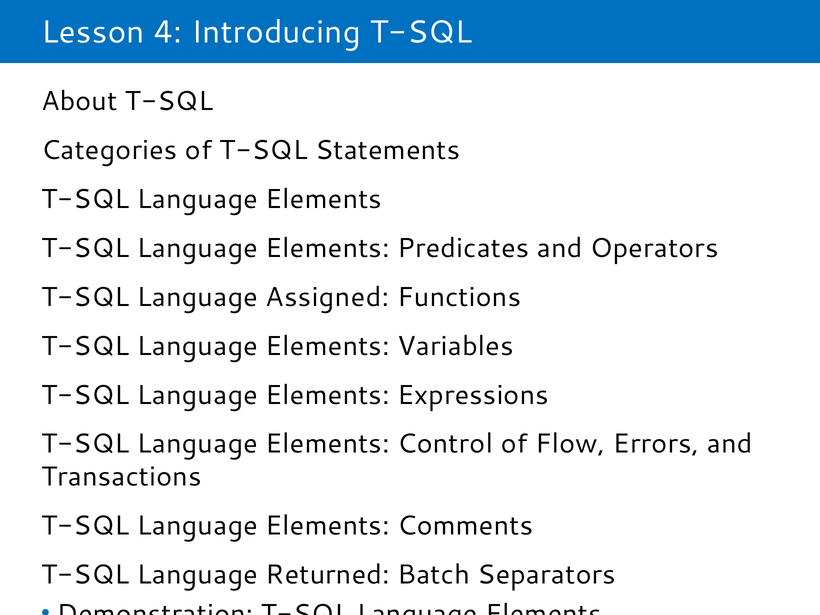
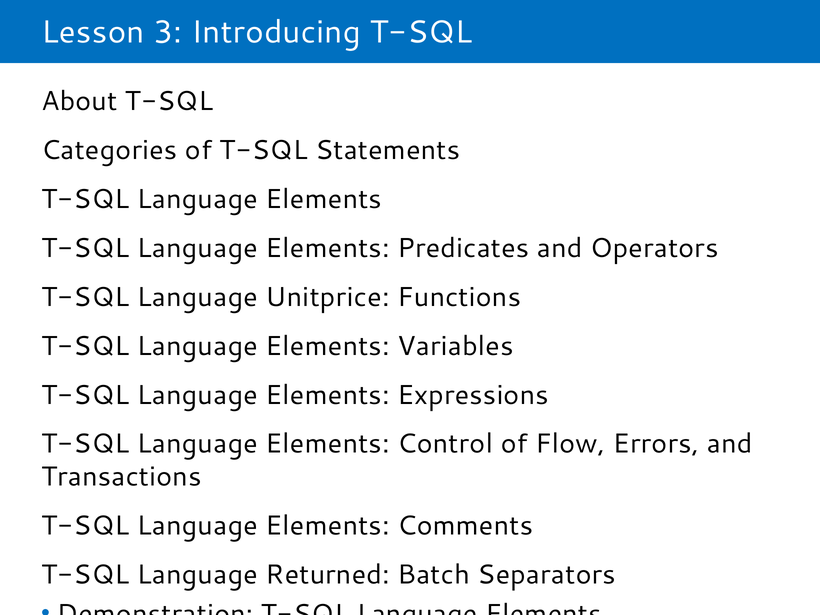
4: 4 -> 3
Assigned: Assigned -> Unitprice
